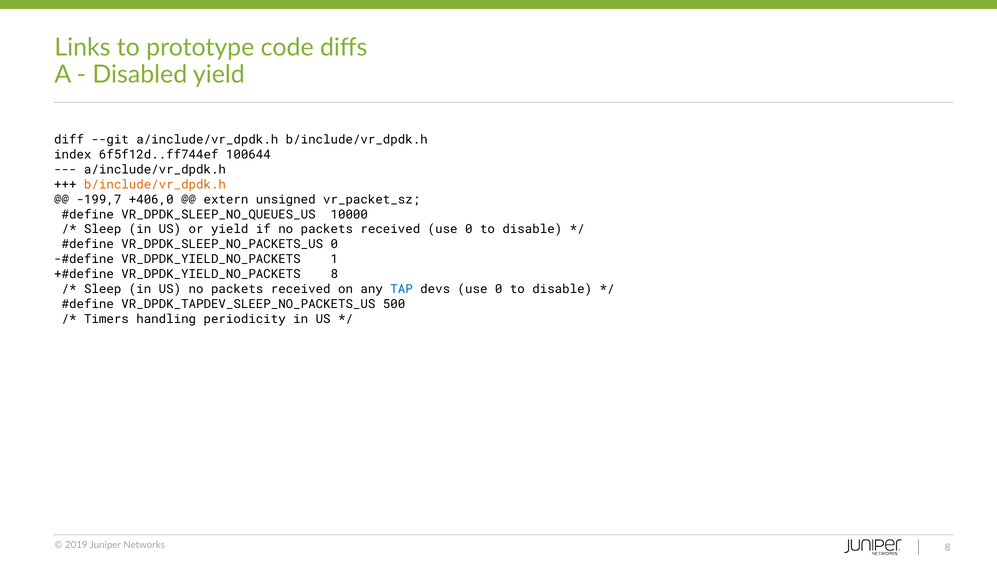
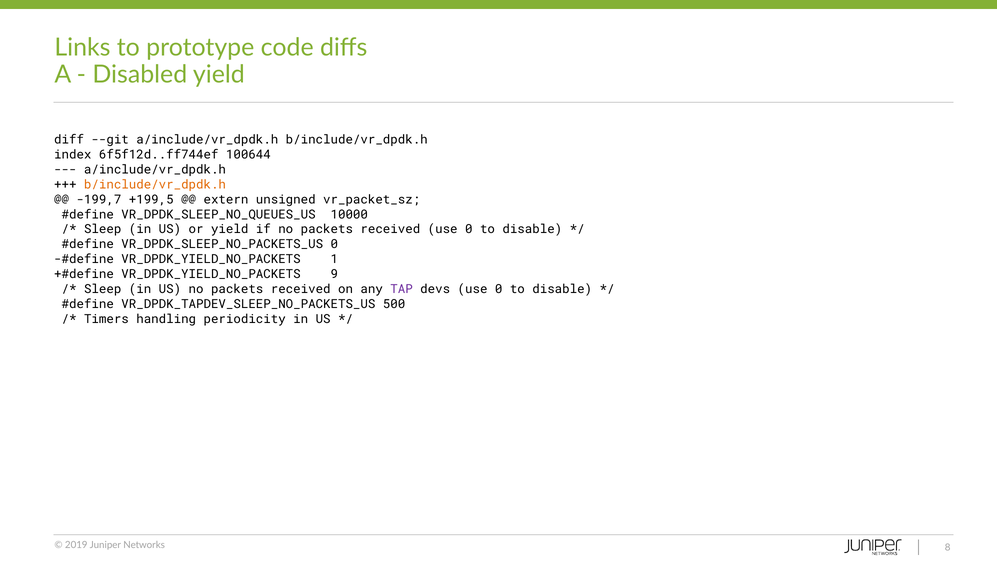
+406,0: +406,0 -> +199,5
VR_DPDK_YIELD_NO_PACKETS 8: 8 -> 9
TAP colour: blue -> purple
